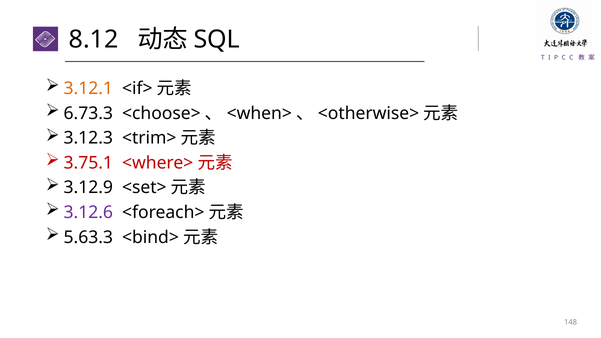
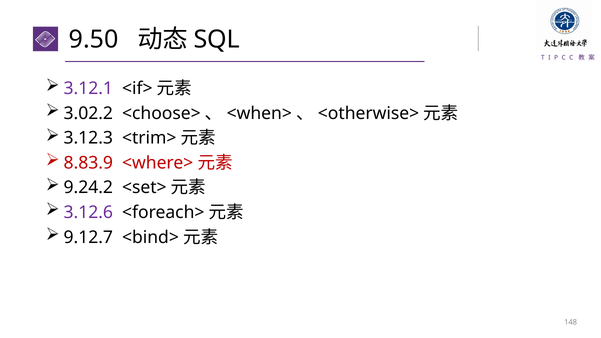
8.12: 8.12 -> 9.50
3.12.1 colour: orange -> purple
6.73.3: 6.73.3 -> 3.02.2
3.75.1: 3.75.1 -> 8.83.9
3.12.9: 3.12.9 -> 9.24.2
5.63.3: 5.63.3 -> 9.12.7
